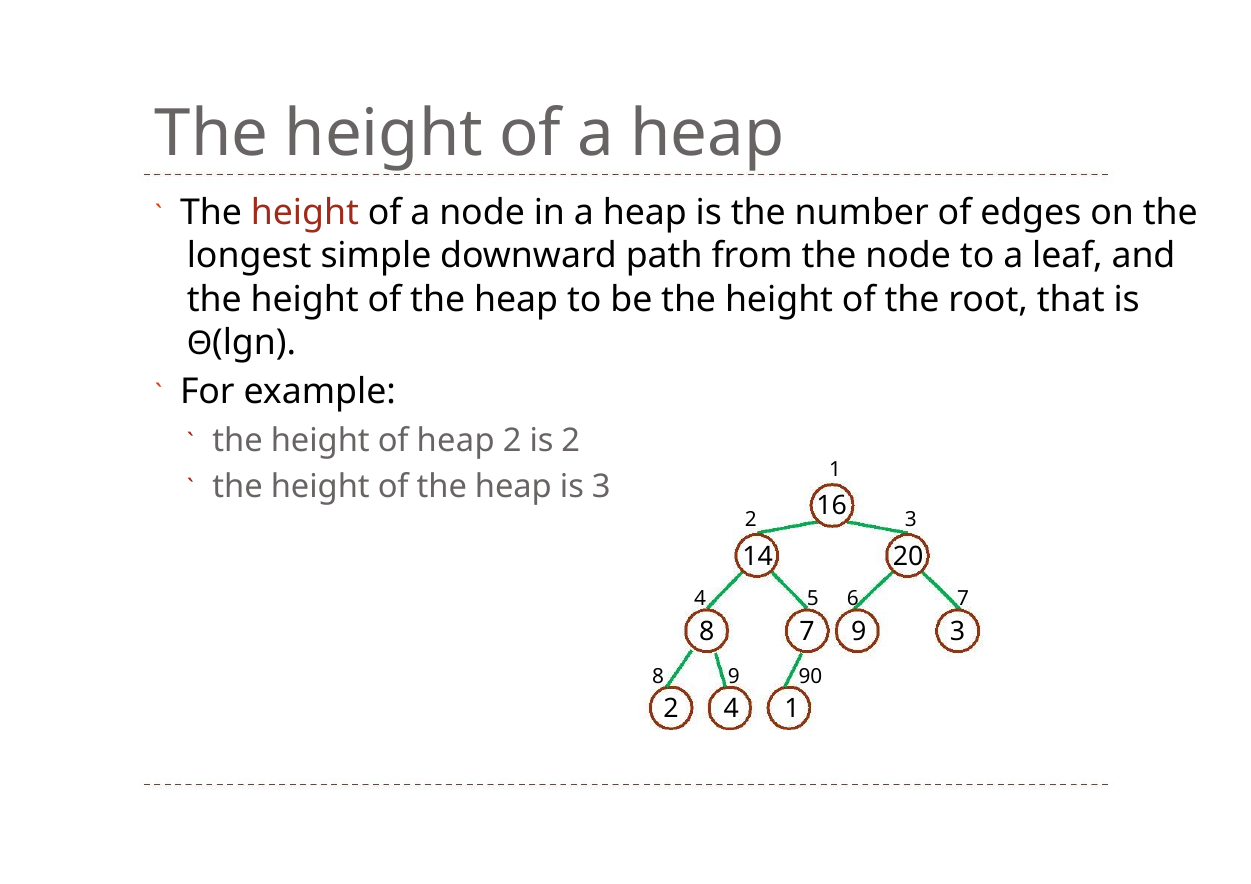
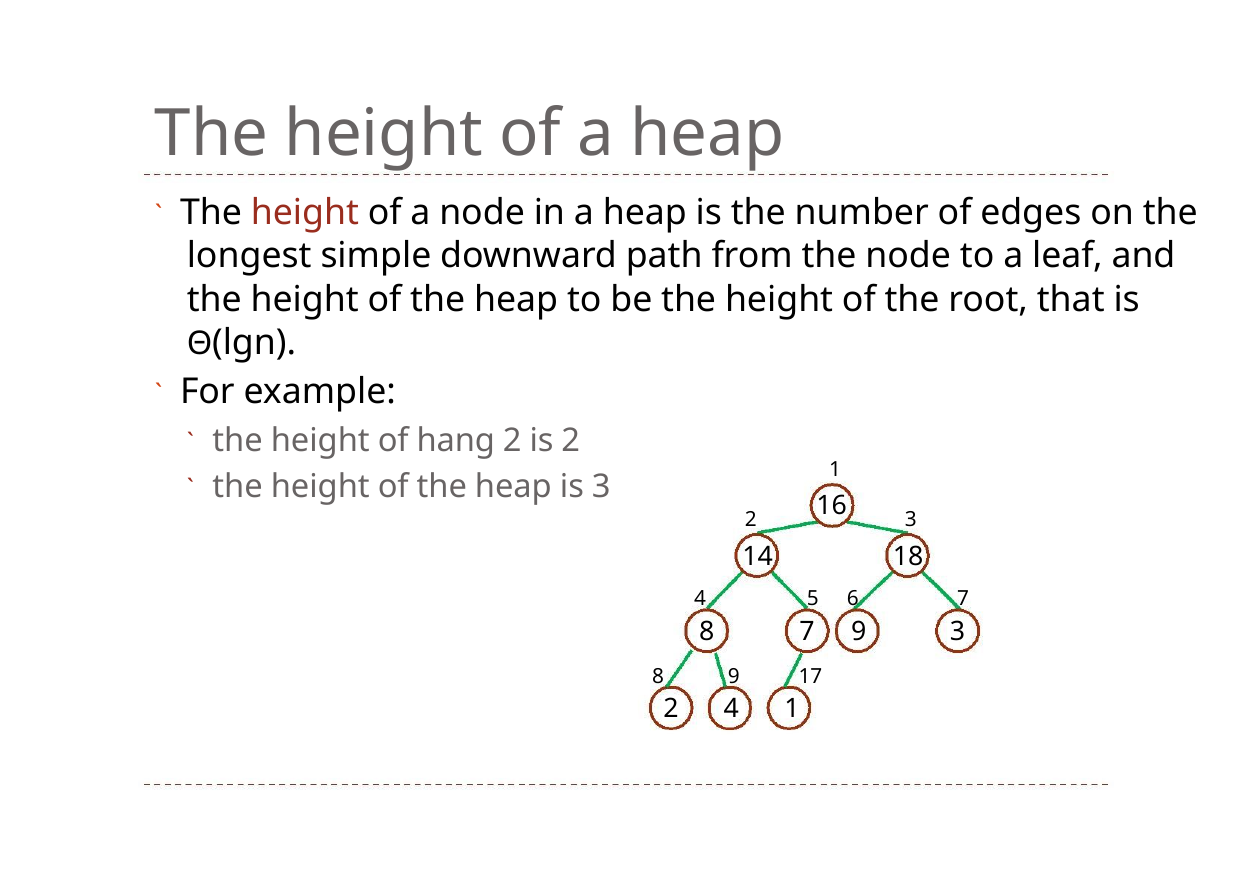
of heap: heap -> hang
20: 20 -> 18
90: 90 -> 17
